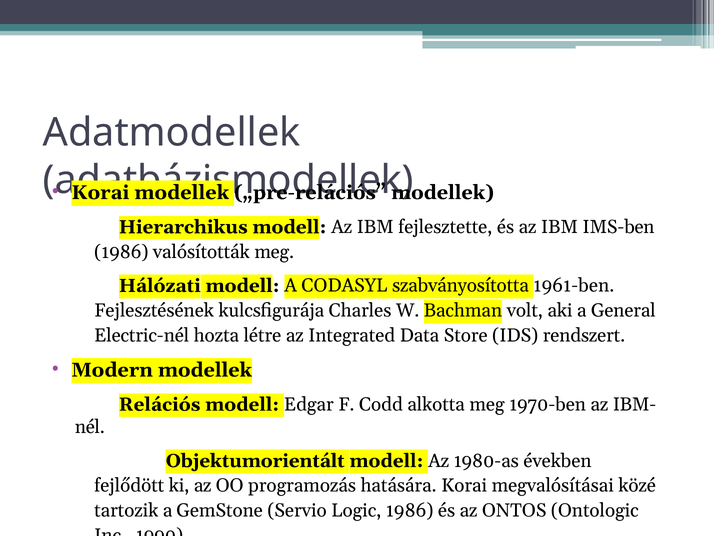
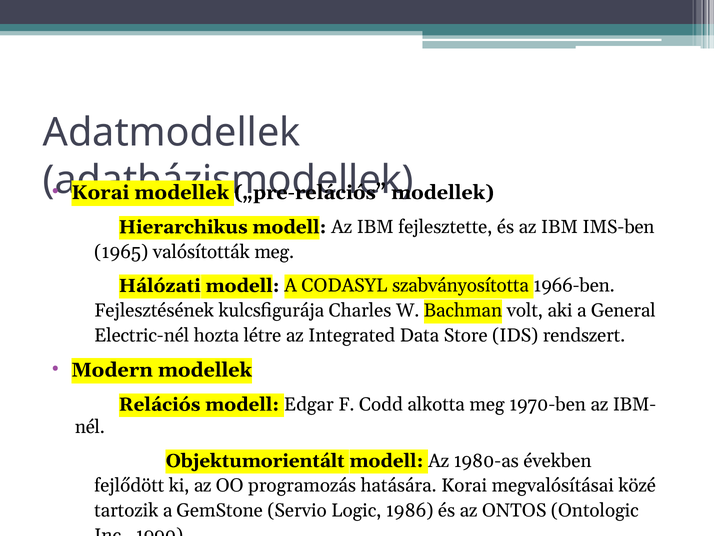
1986 at (121, 252): 1986 -> 1965
1961-ben: 1961-ben -> 1966-ben
